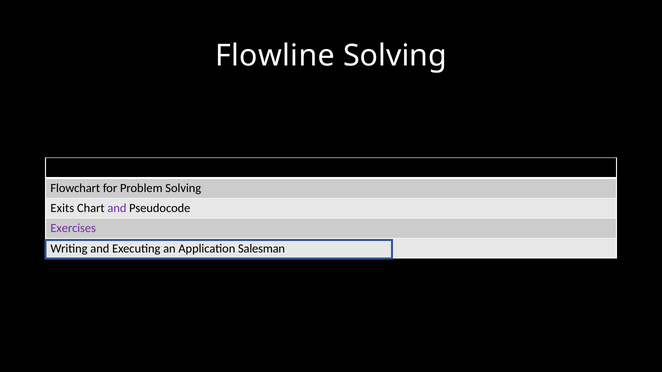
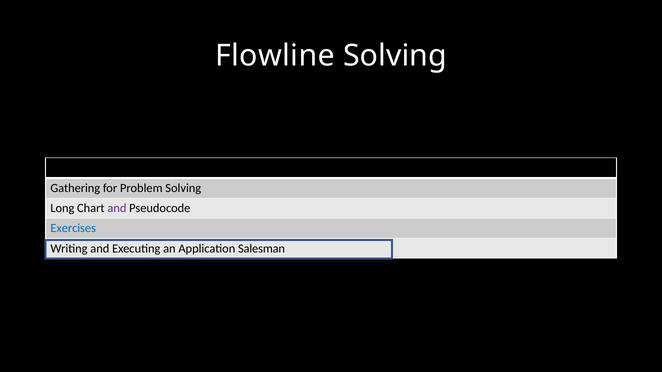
Flowchart: Flowchart -> Gathering
Exits: Exits -> Long
Exercises colour: purple -> blue
